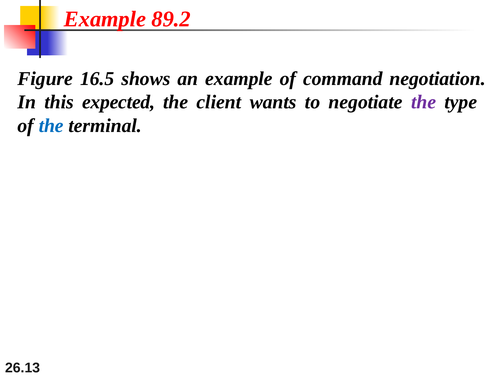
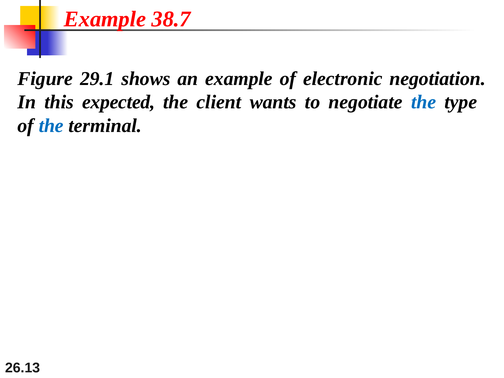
89.2: 89.2 -> 38.7
16.5: 16.5 -> 29.1
command: command -> electronic
the at (424, 102) colour: purple -> blue
